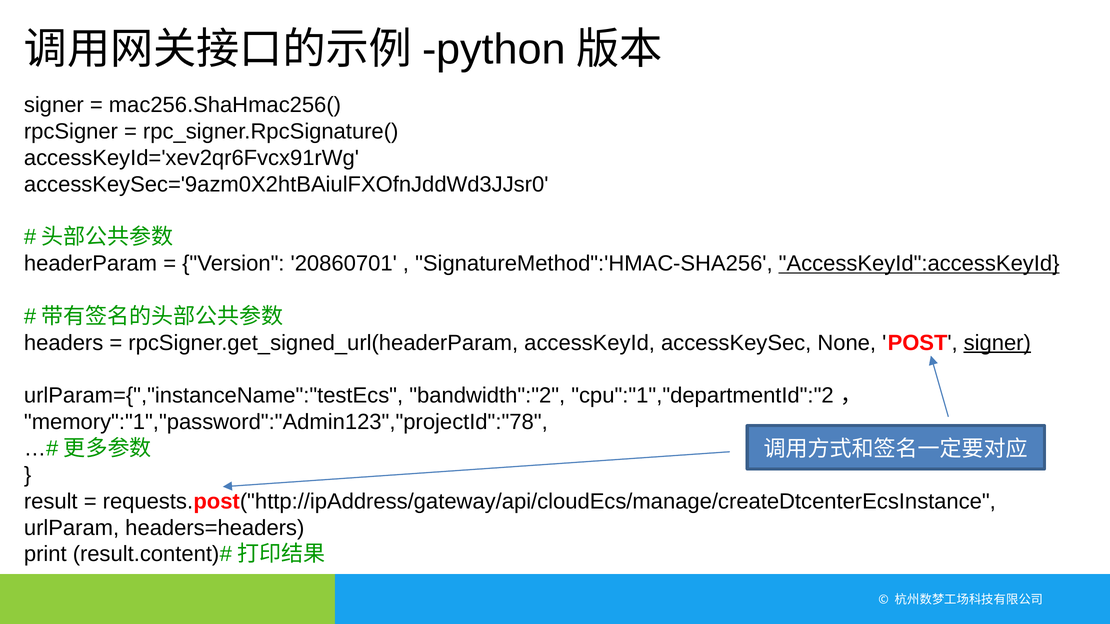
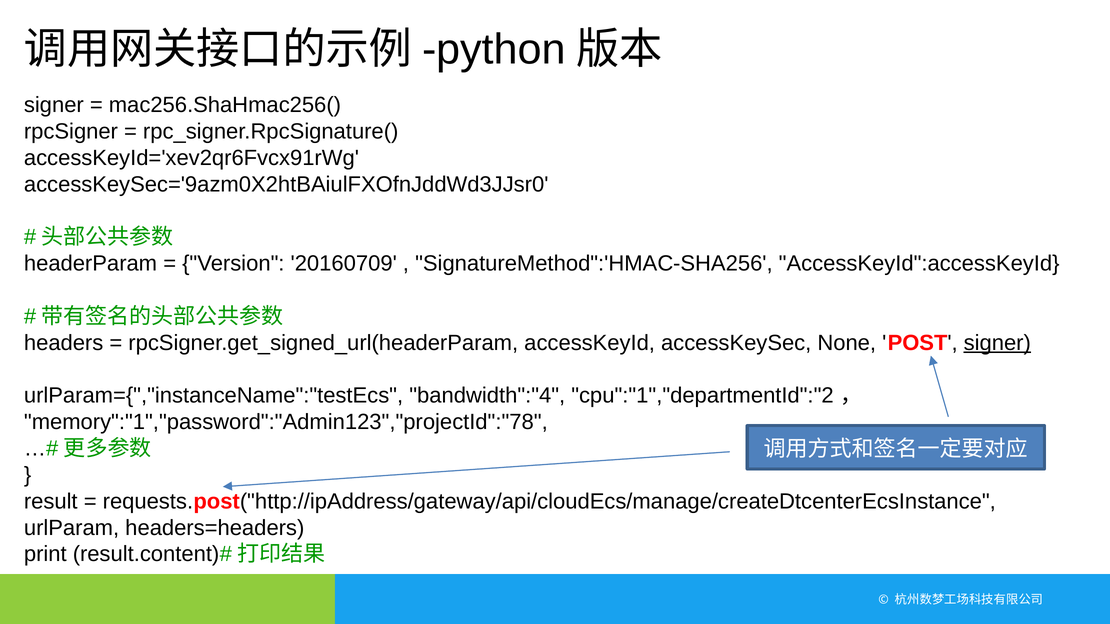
20860701: 20860701 -> 20160709
AccessKeyId":accessKeyId underline: present -> none
bandwidth":"2: bandwidth":"2 -> bandwidth":"4
